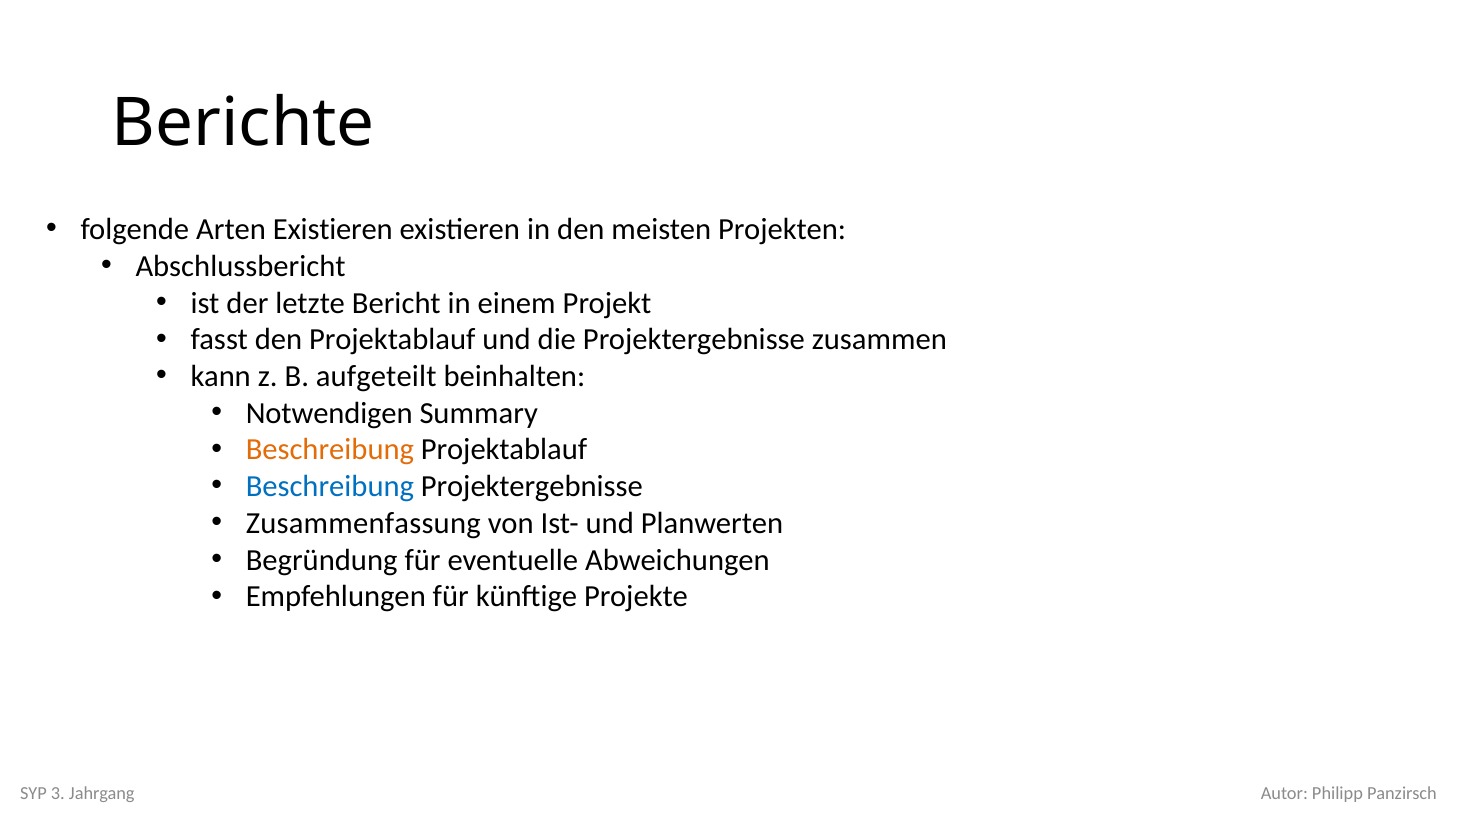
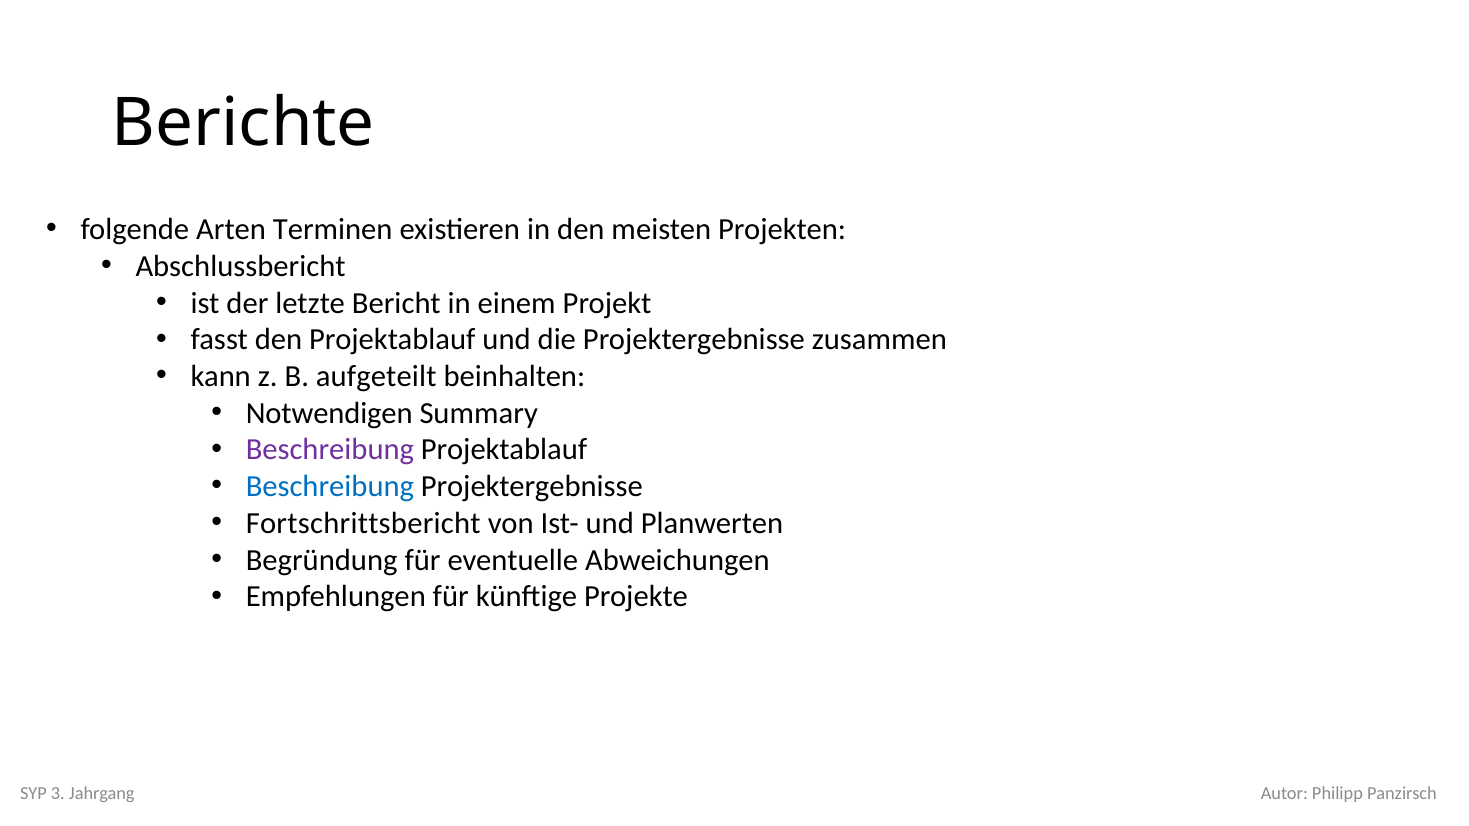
Arten Existieren: Existieren -> Terminen
Beschreibung at (330, 450) colour: orange -> purple
Zusammenfassung: Zusammenfassung -> Fortschrittsbericht
